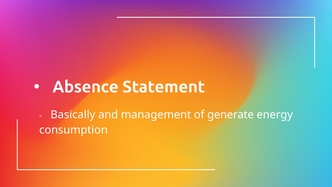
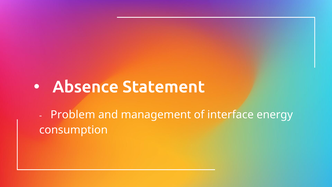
Basically: Basically -> Problem
generate: generate -> interface
